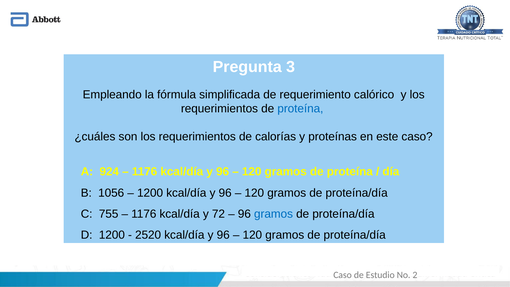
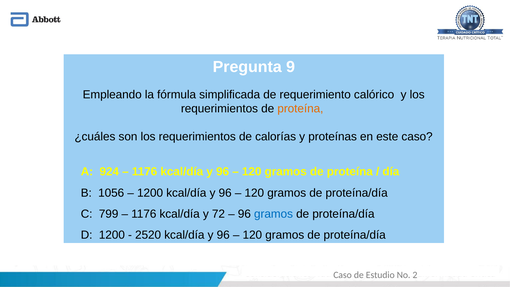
3: 3 -> 9
proteína at (300, 109) colour: blue -> orange
755: 755 -> 799
